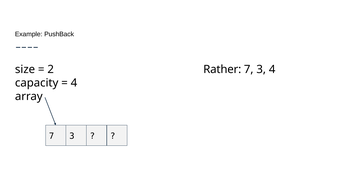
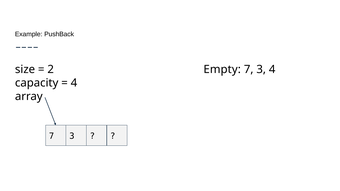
Rather: Rather -> Empty
